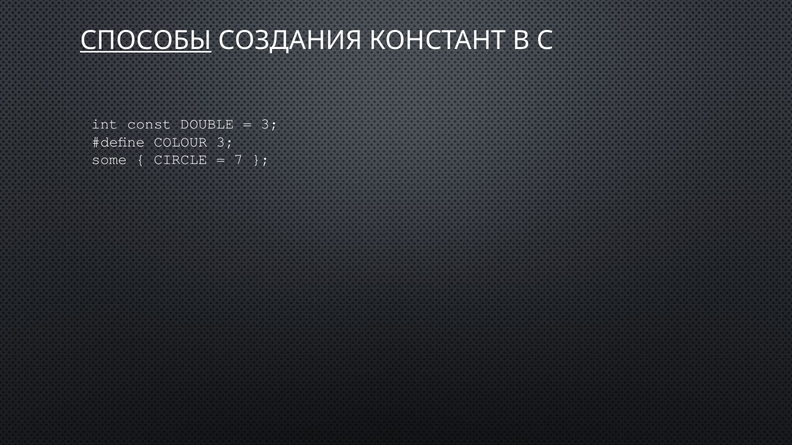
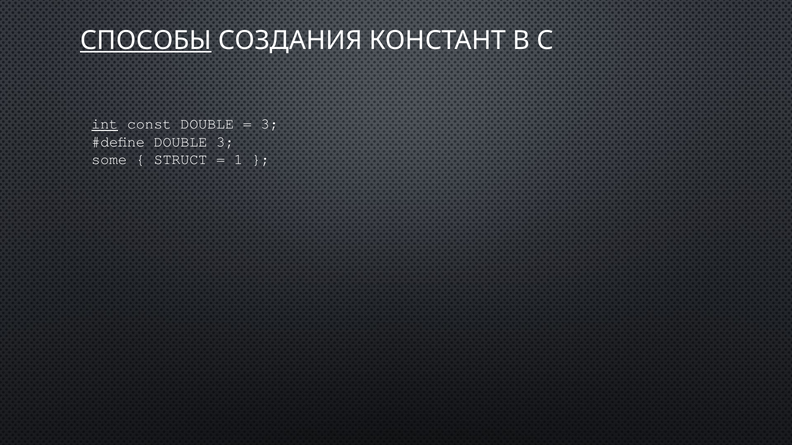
int underline: none -> present
COLOUR at (180, 142): COLOUR -> DOUBLE
CIRCLE: CIRCLE -> STRUCT
7: 7 -> 1
